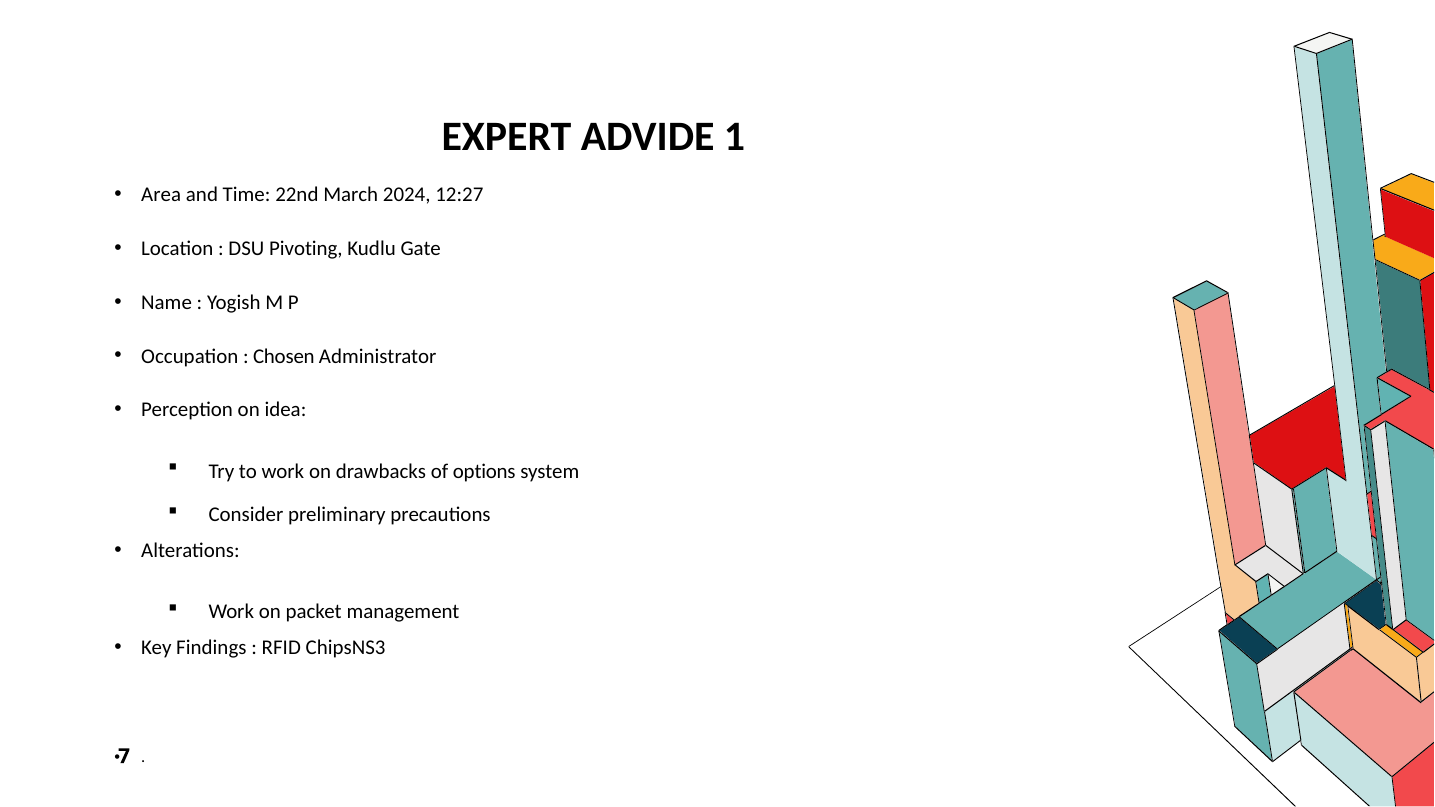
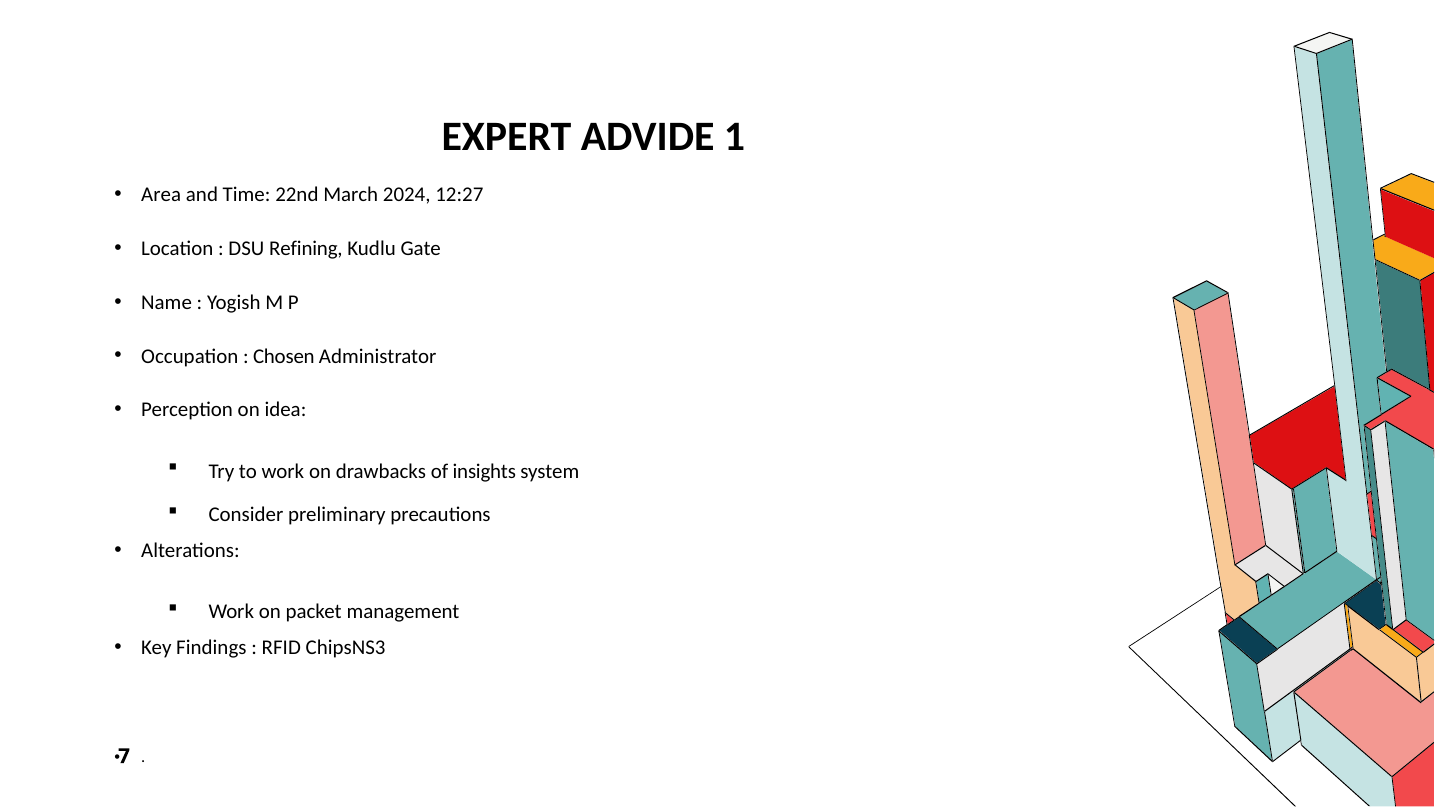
Pivoting: Pivoting -> Refining
options: options -> insights
